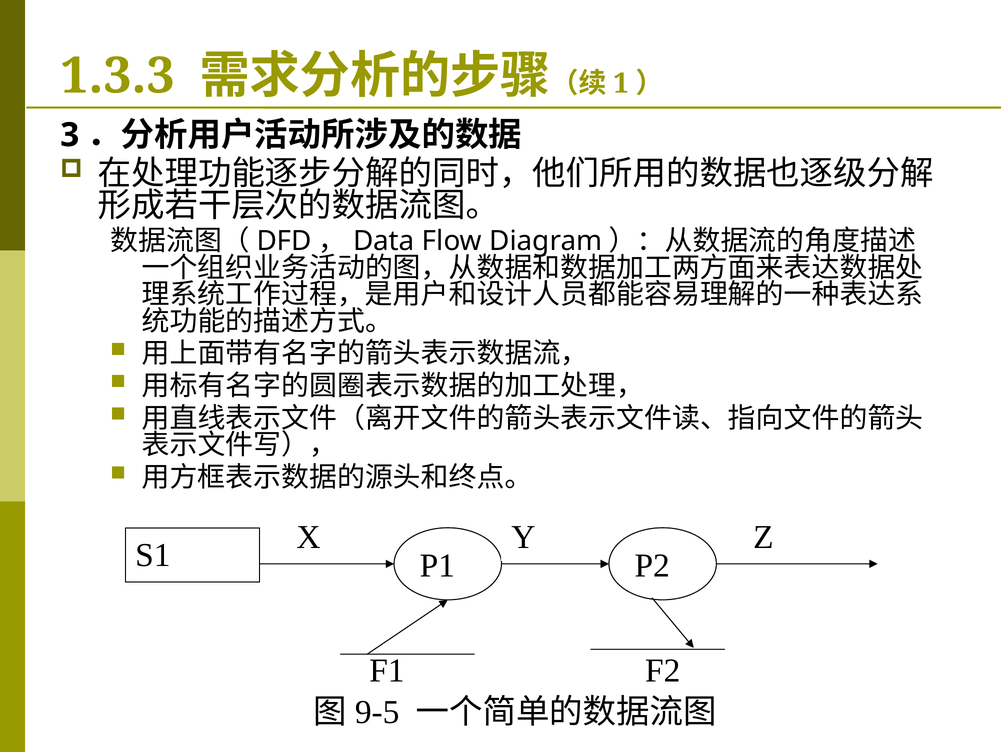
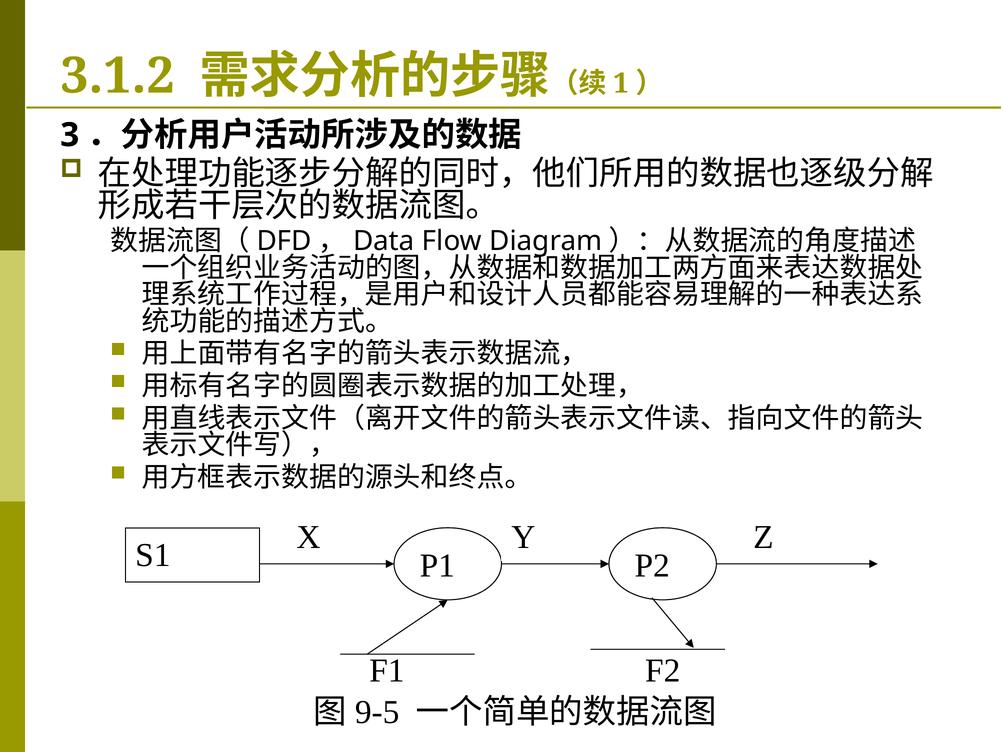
1.3.3: 1.3.3 -> 3.1.2
